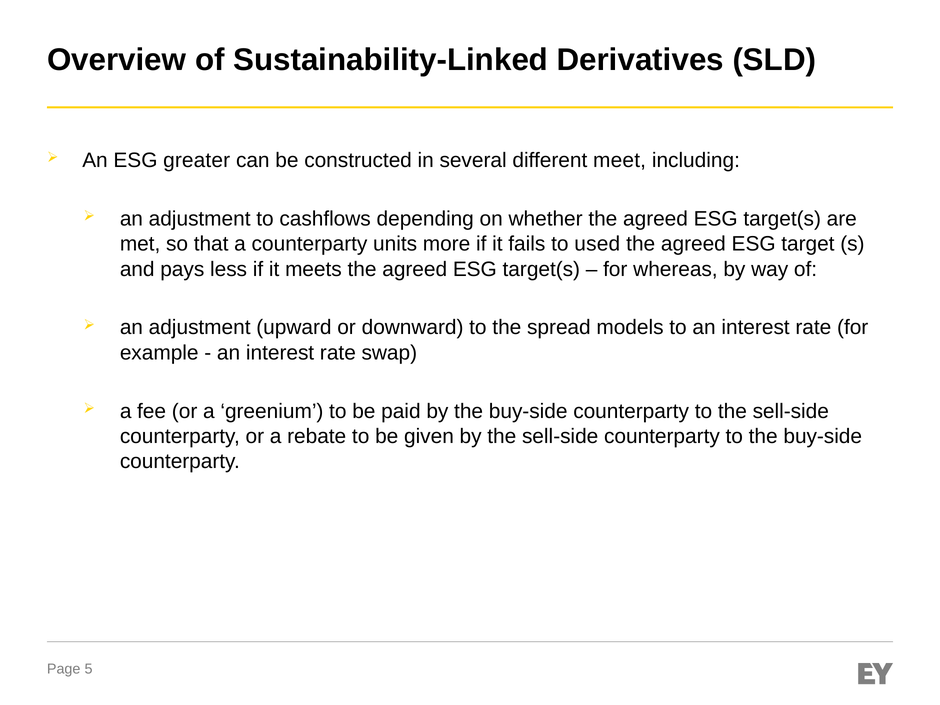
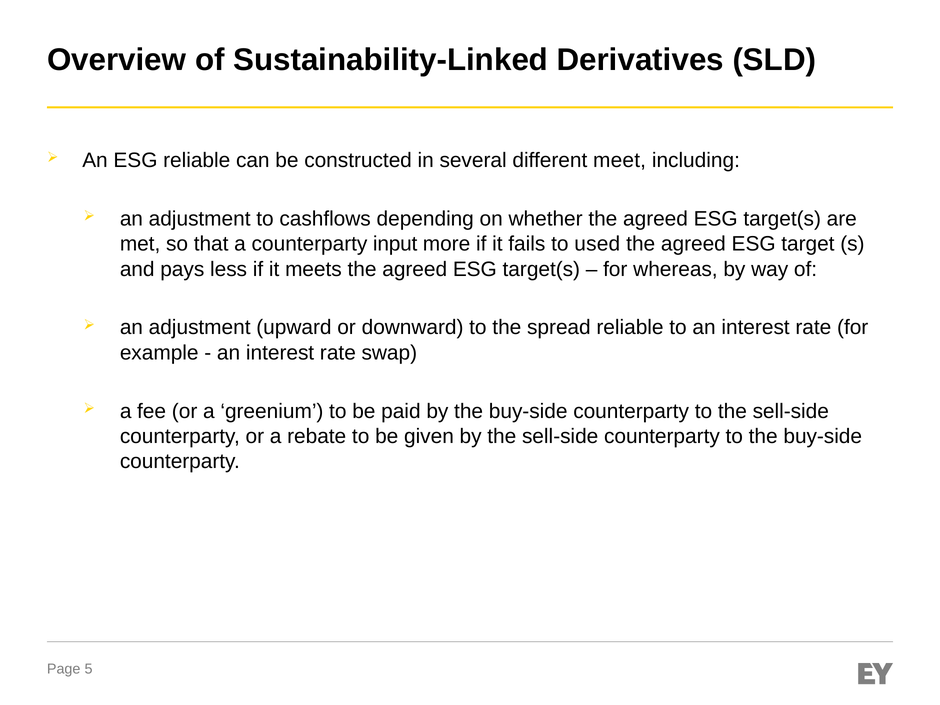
ESG greater: greater -> reliable
units: units -> input
spread models: models -> reliable
